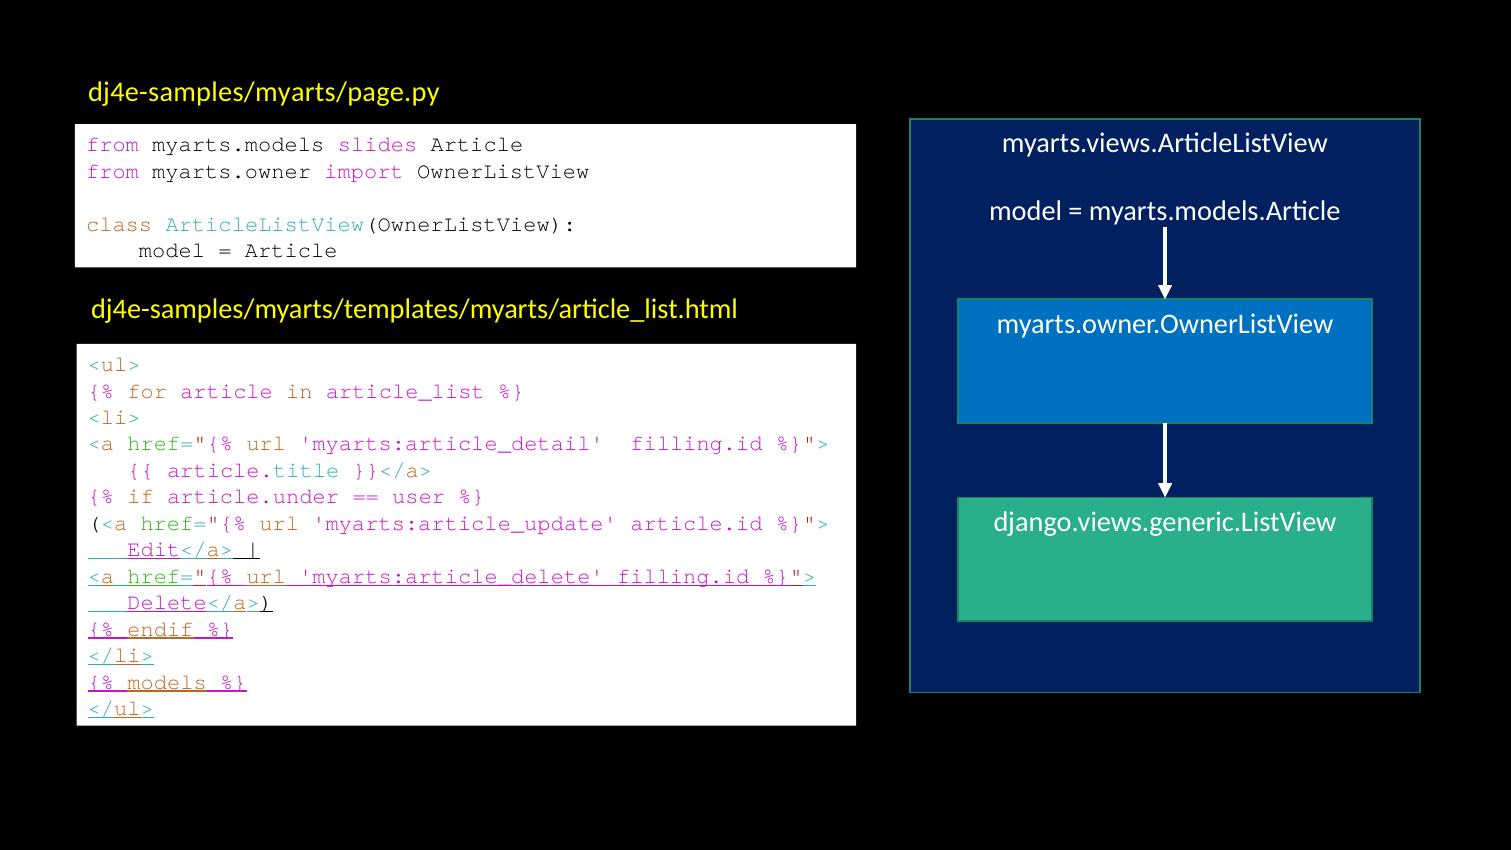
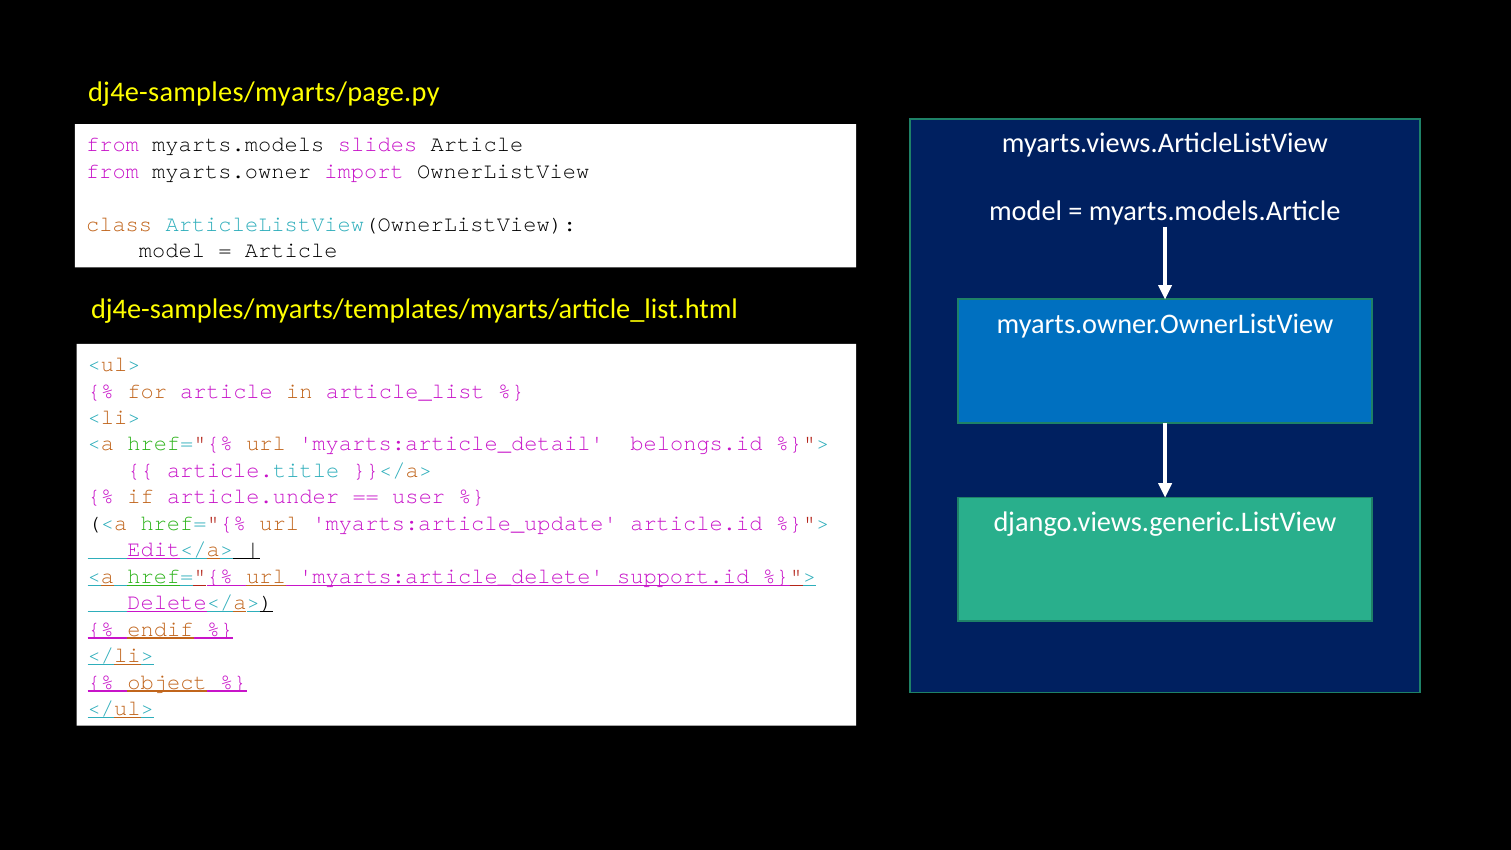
myarts:article_detail filling.id: filling.id -> belongs.id
myarts:article_delete filling.id: filling.id -> support.id
models: models -> object
